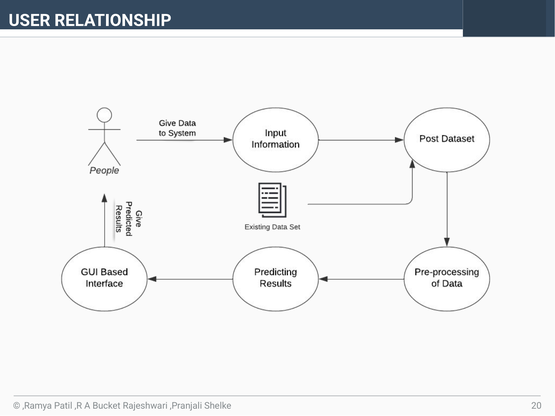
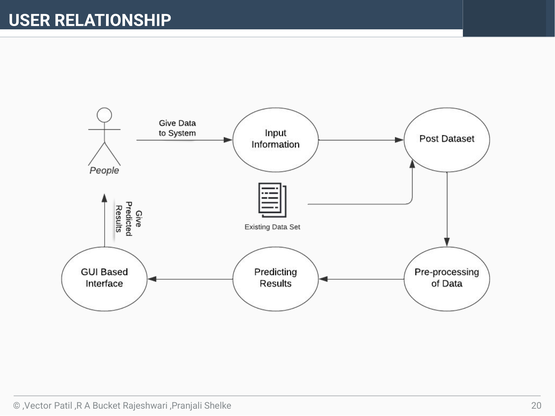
,Ramya: ,Ramya -> ,Vector
